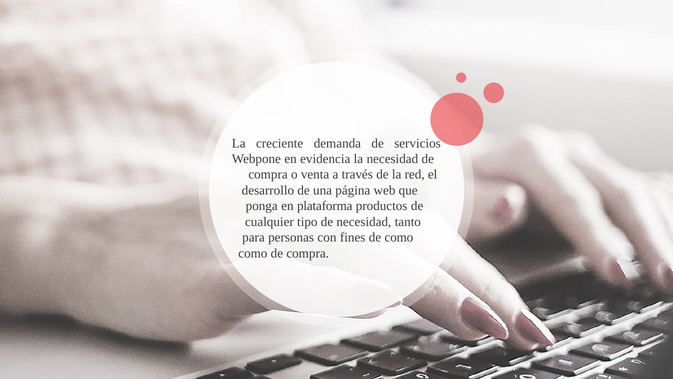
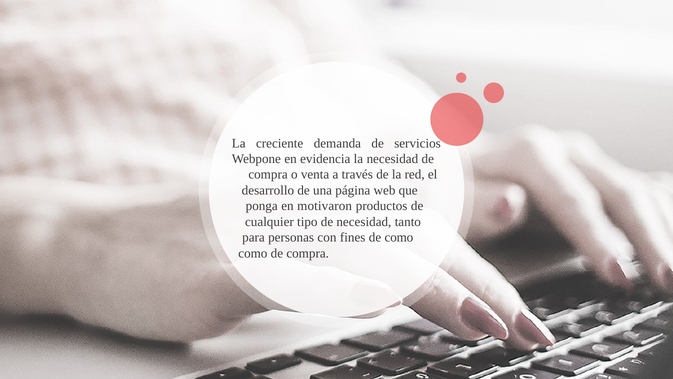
plataforma: plataforma -> motivaron
